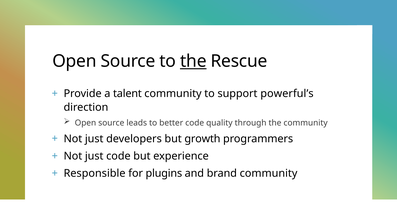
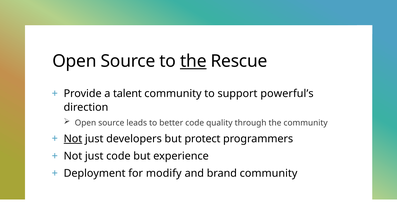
Not at (73, 138) underline: none -> present
growth: growth -> protect
Responsible: Responsible -> Deployment
plugins: plugins -> modify
